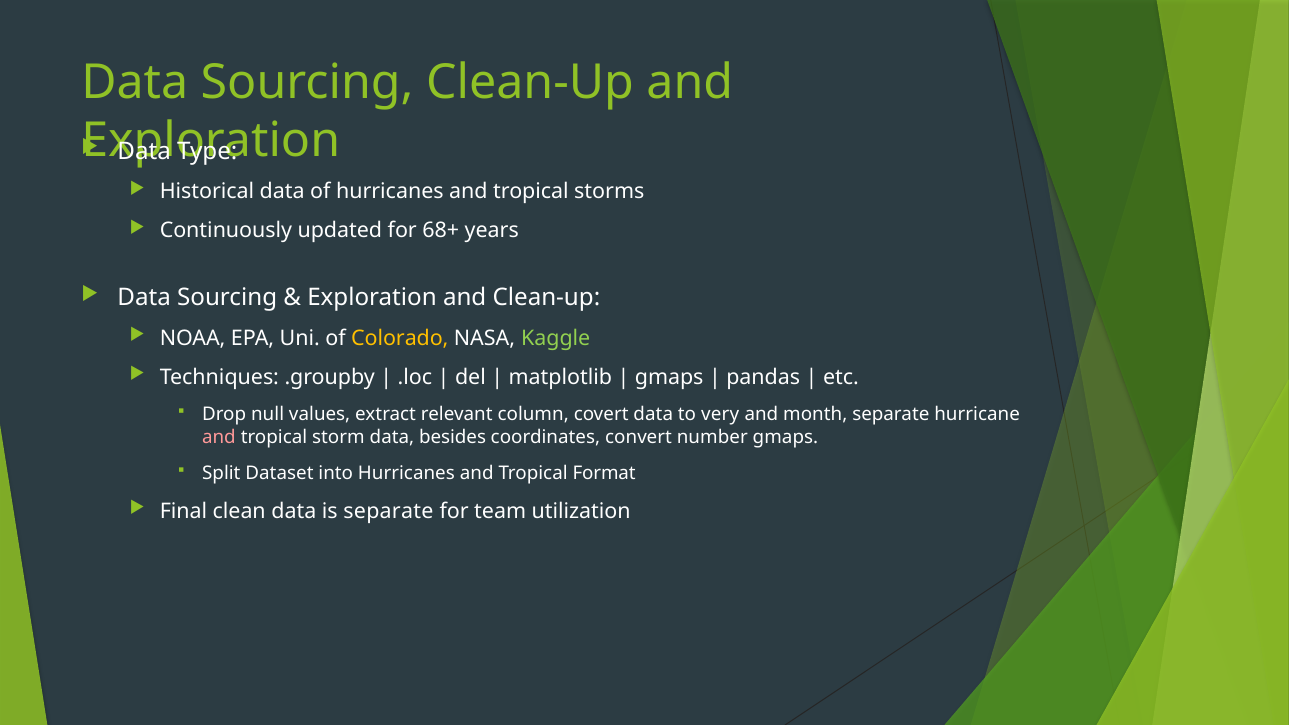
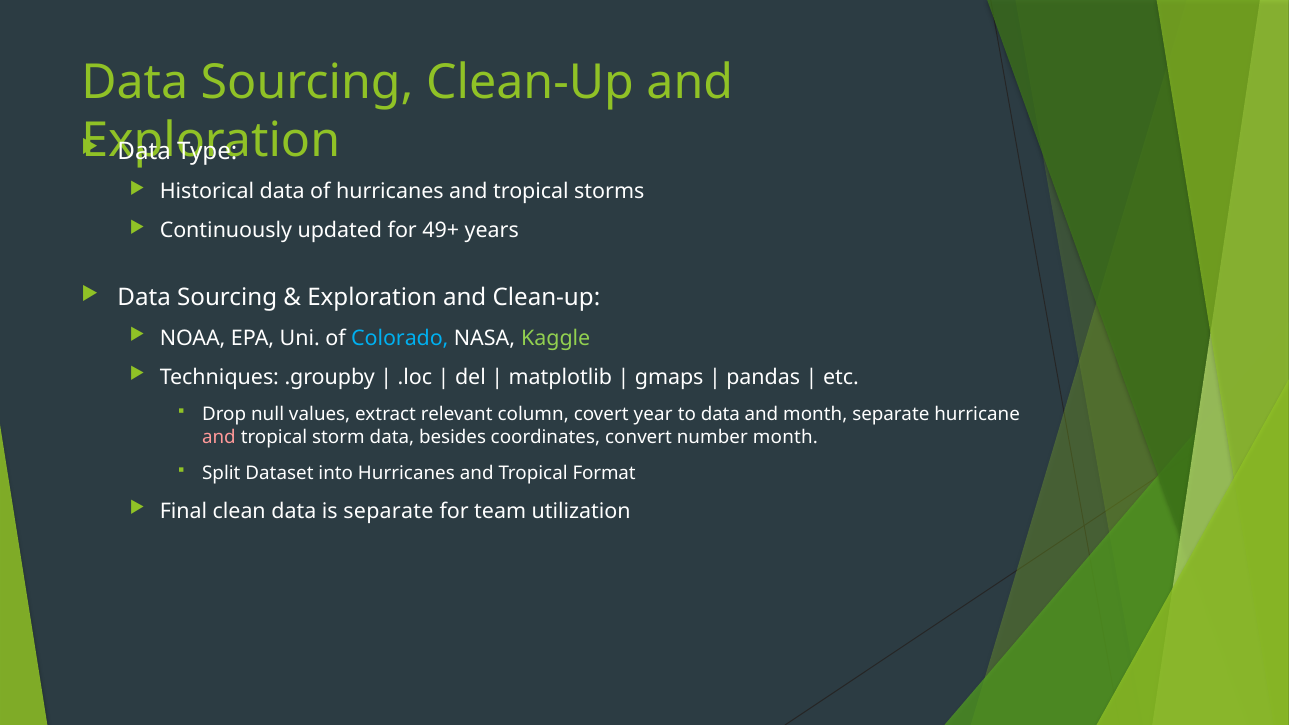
68+: 68+ -> 49+
Colorado colour: yellow -> light blue
covert data: data -> year
to very: very -> data
number gmaps: gmaps -> month
